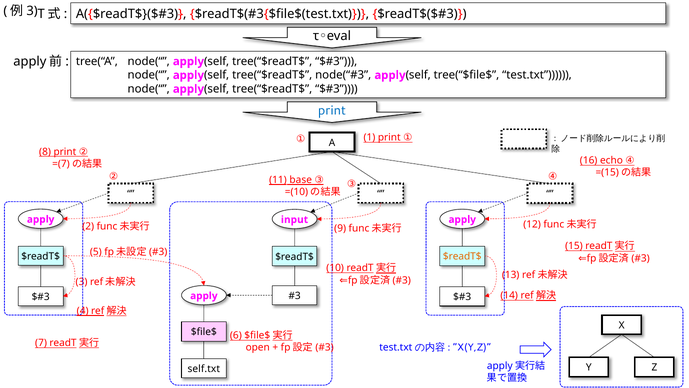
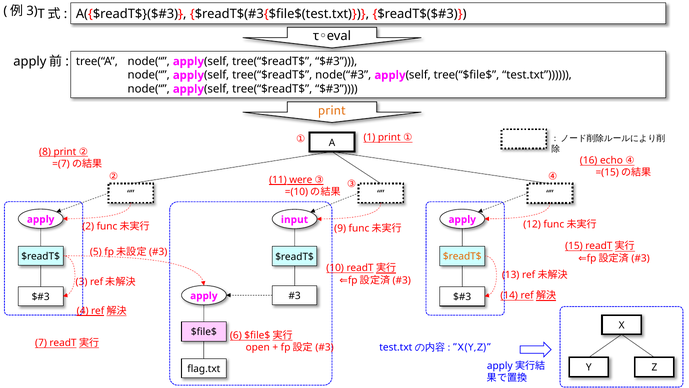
print at (332, 110) colour: blue -> orange
base: base -> were
self.txt: self.txt -> flag.txt
